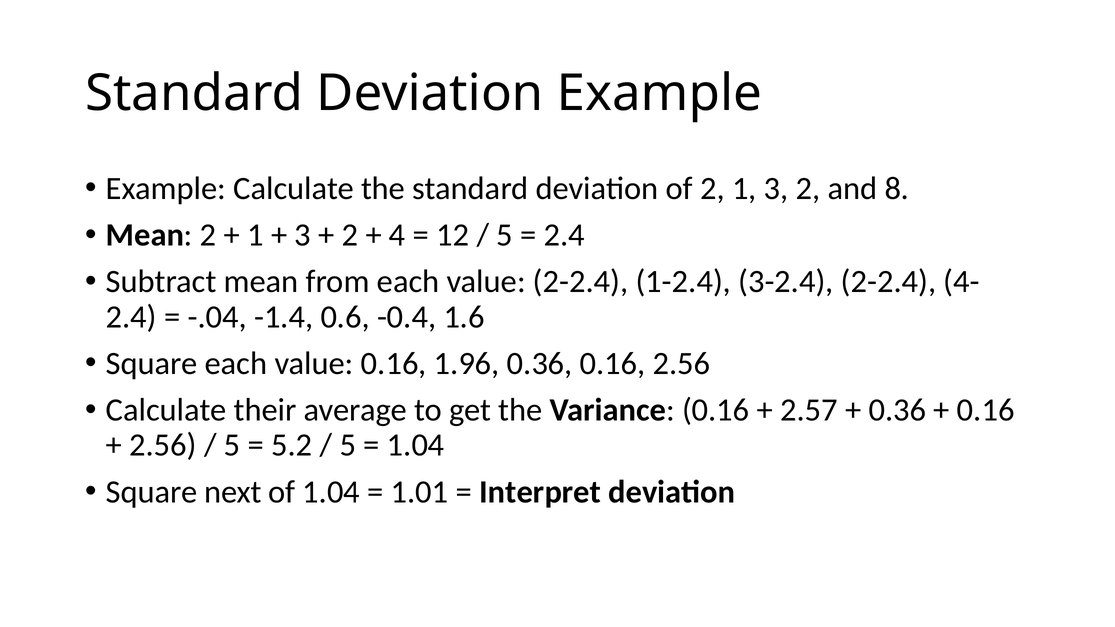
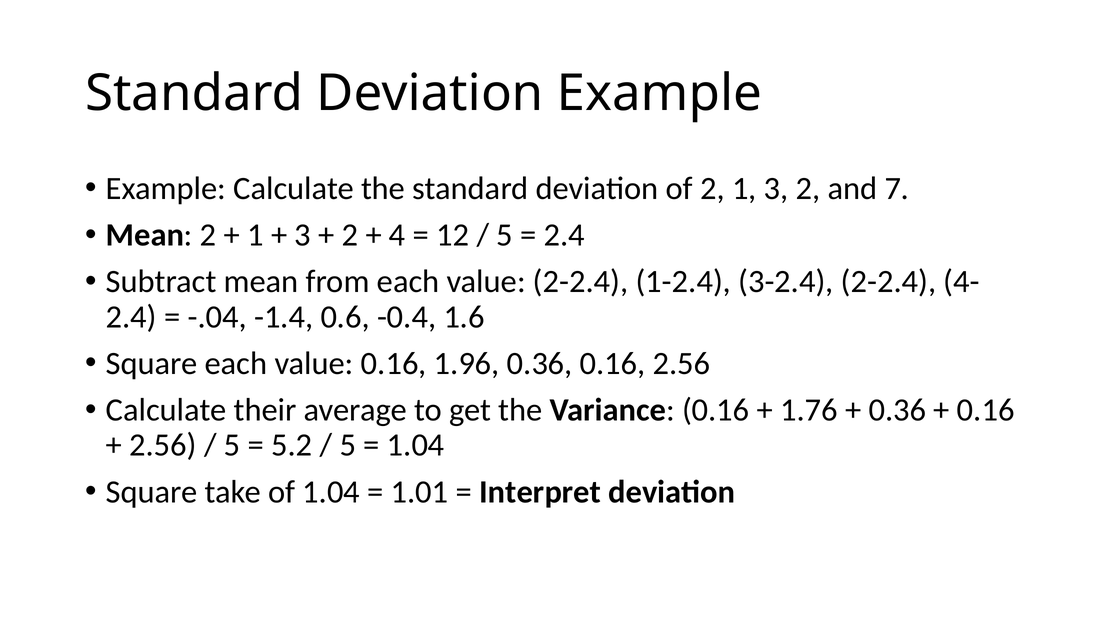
8: 8 -> 7
2.57: 2.57 -> 1.76
next: next -> take
